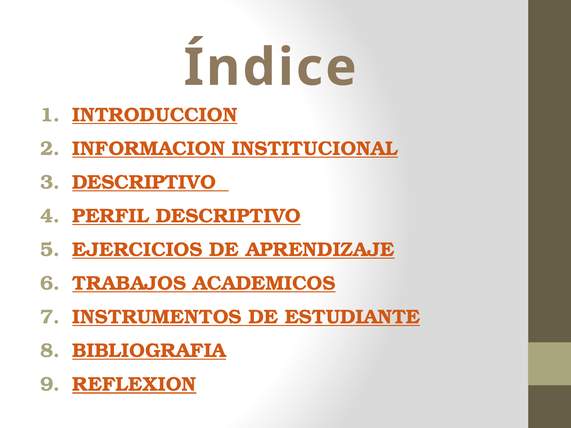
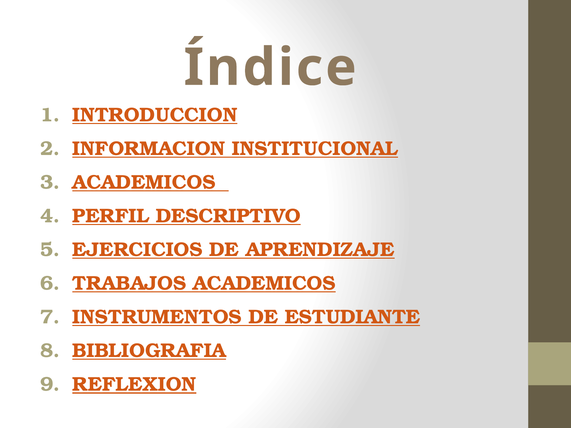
DESCRIPTIVO at (144, 182): DESCRIPTIVO -> ACADEMICOS
